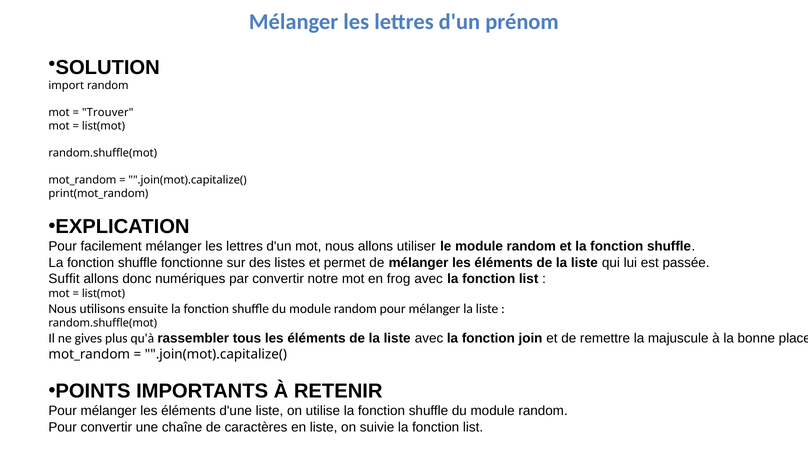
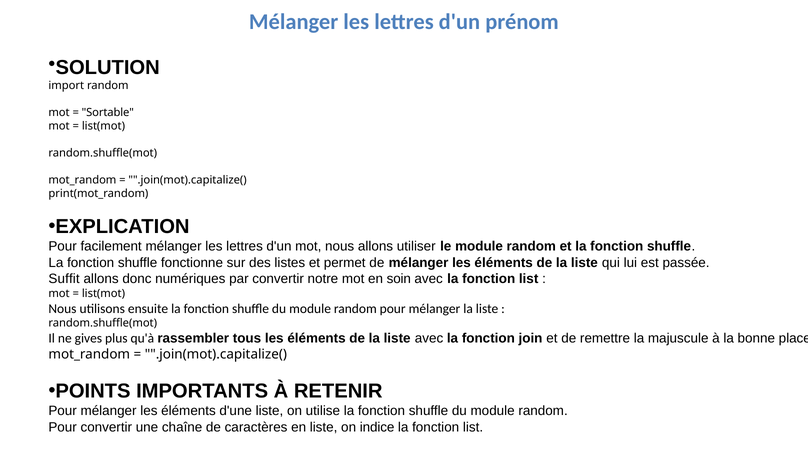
Trouver: Trouver -> Sortable
frog: frog -> soin
suivie: suivie -> indice
